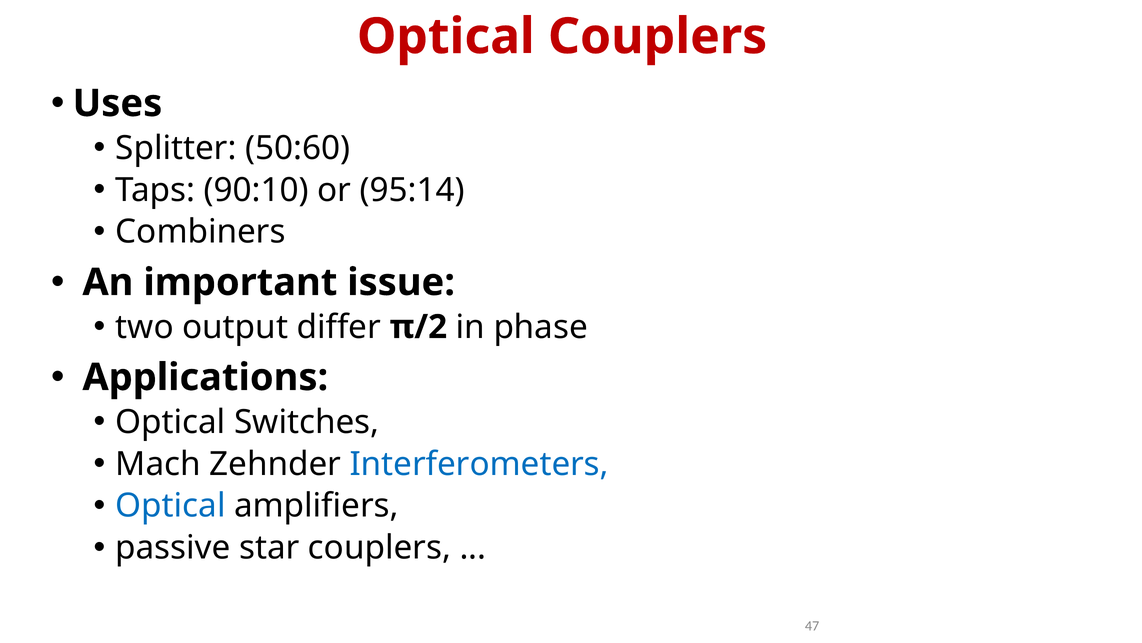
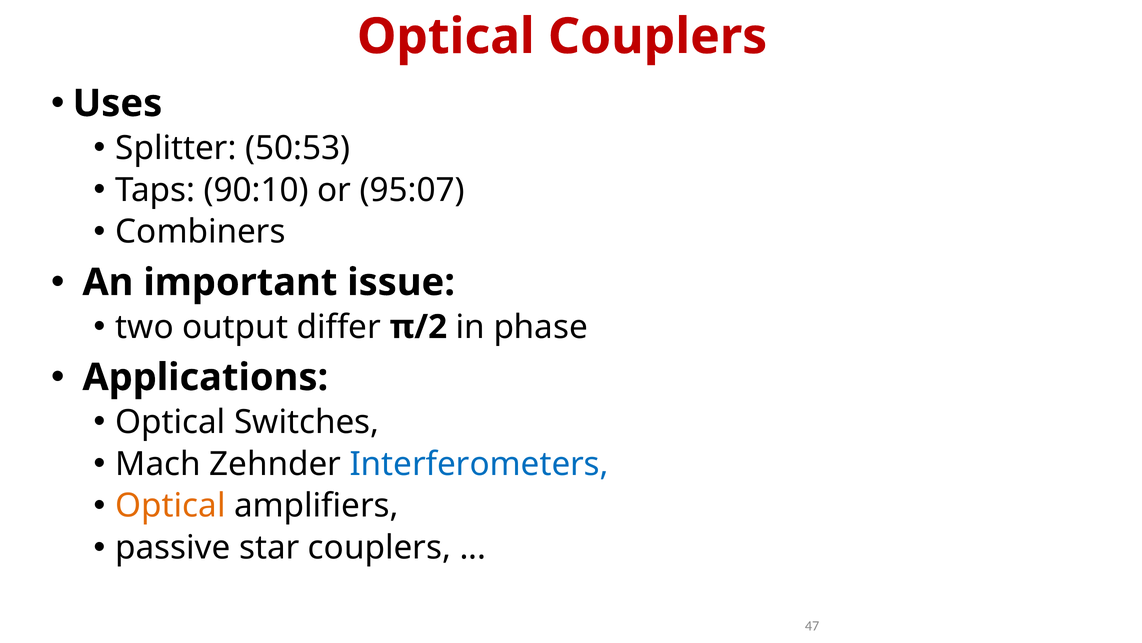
50:60: 50:60 -> 50:53
95:14: 95:14 -> 95:07
Optical at (170, 505) colour: blue -> orange
